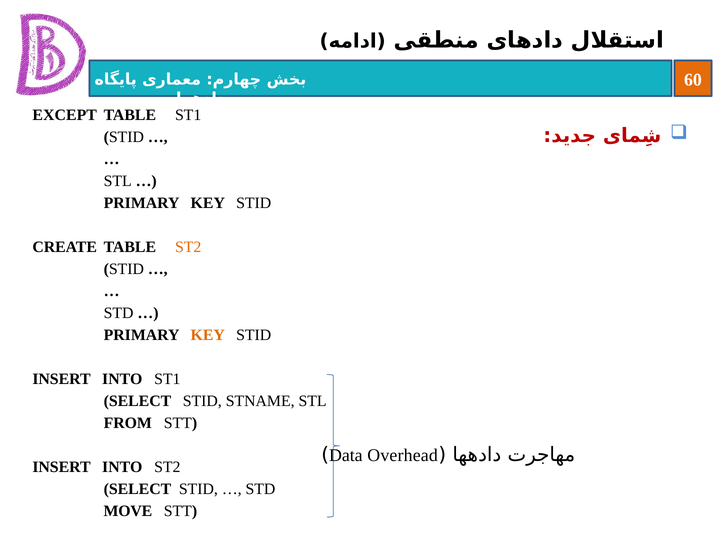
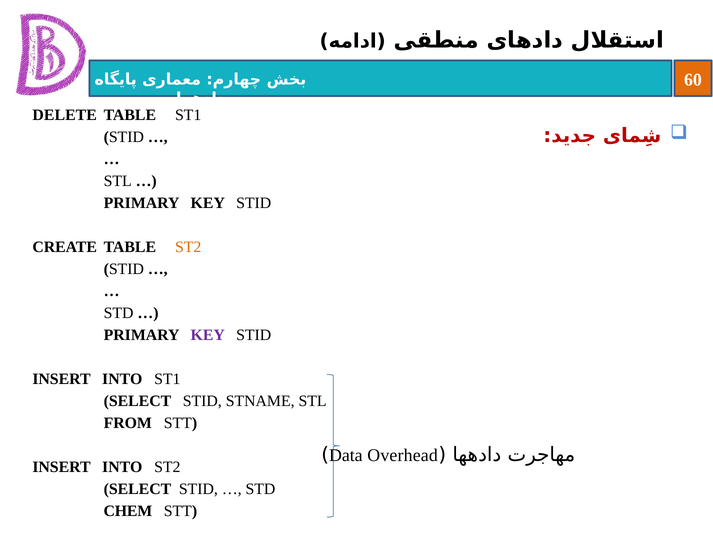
EXCEPT: EXCEPT -> DELETE
KEY at (208, 335) colour: orange -> purple
MOVE: MOVE -> CHEM
